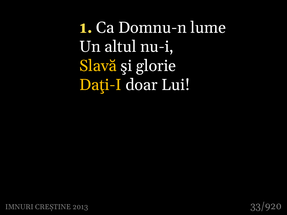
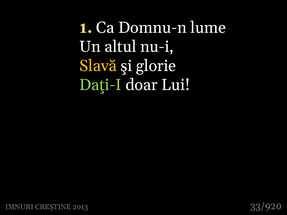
Daţi-I colour: yellow -> light green
